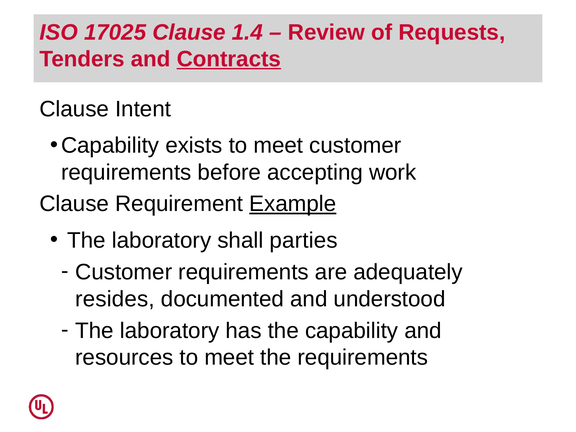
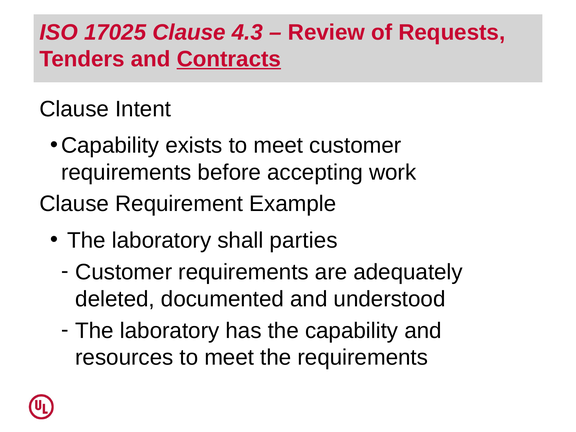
1.4: 1.4 -> 4.3
Example underline: present -> none
resides: resides -> deleted
